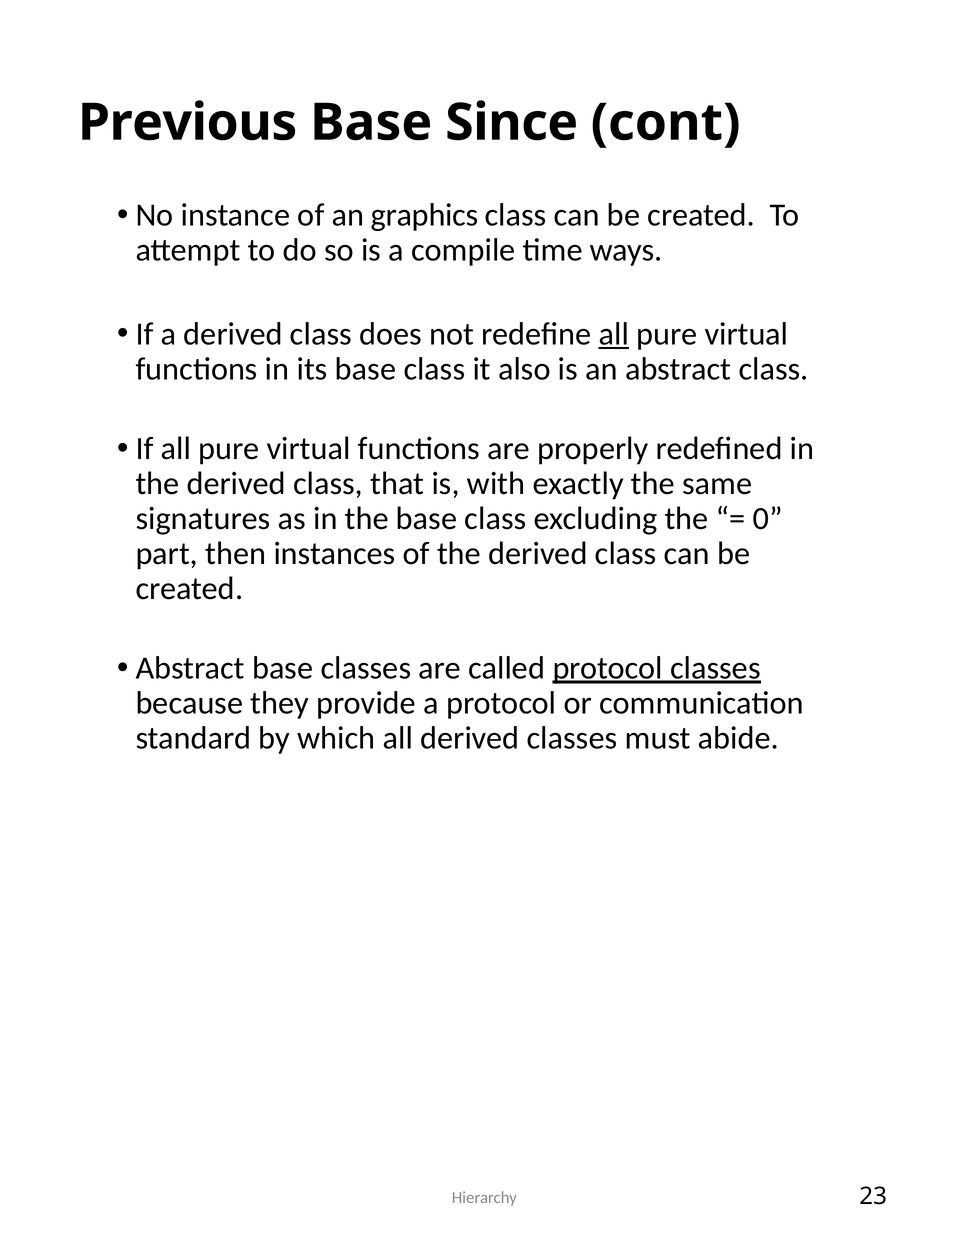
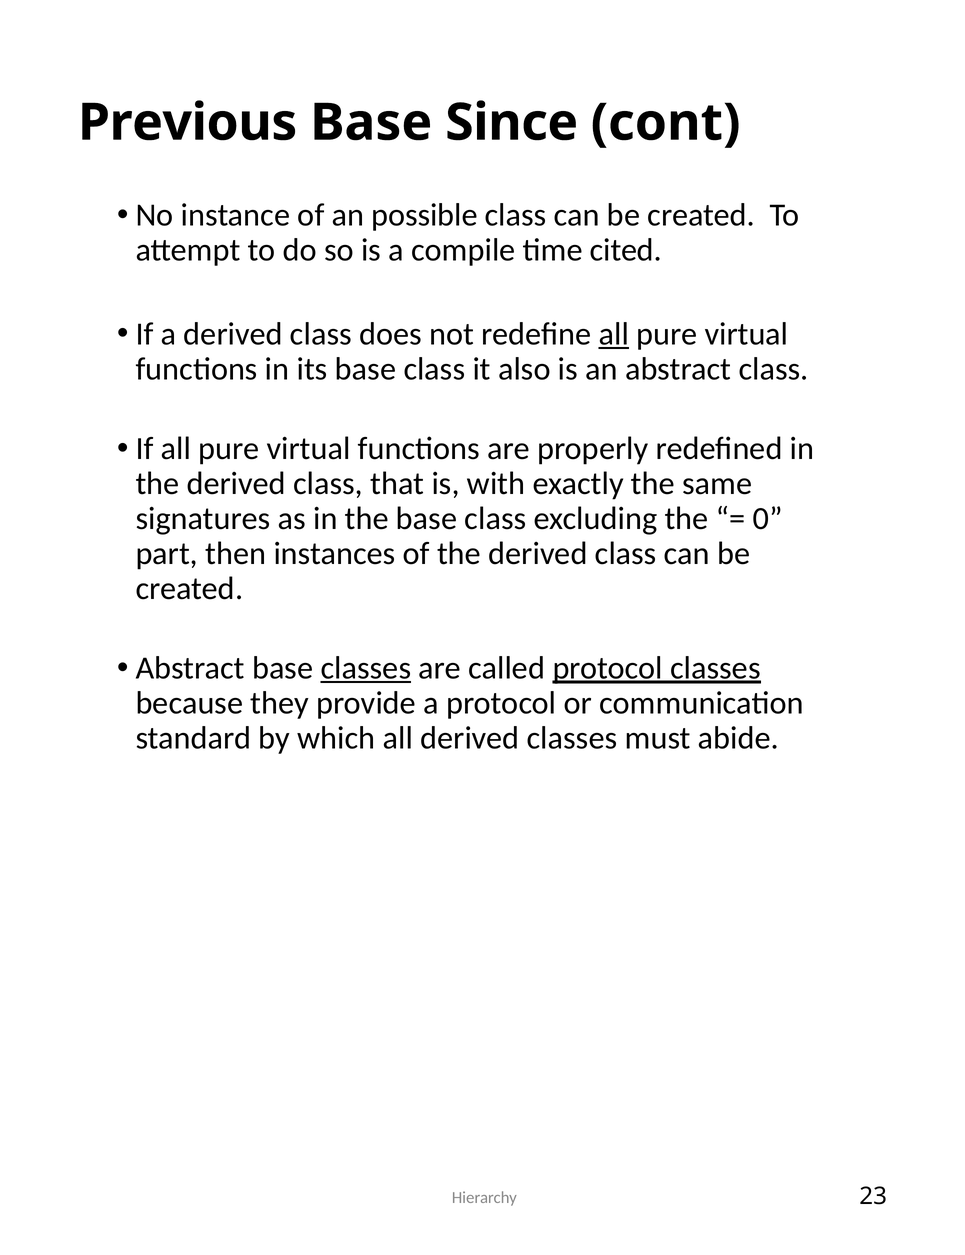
graphics: graphics -> possible
ways: ways -> cited
classes at (366, 669) underline: none -> present
